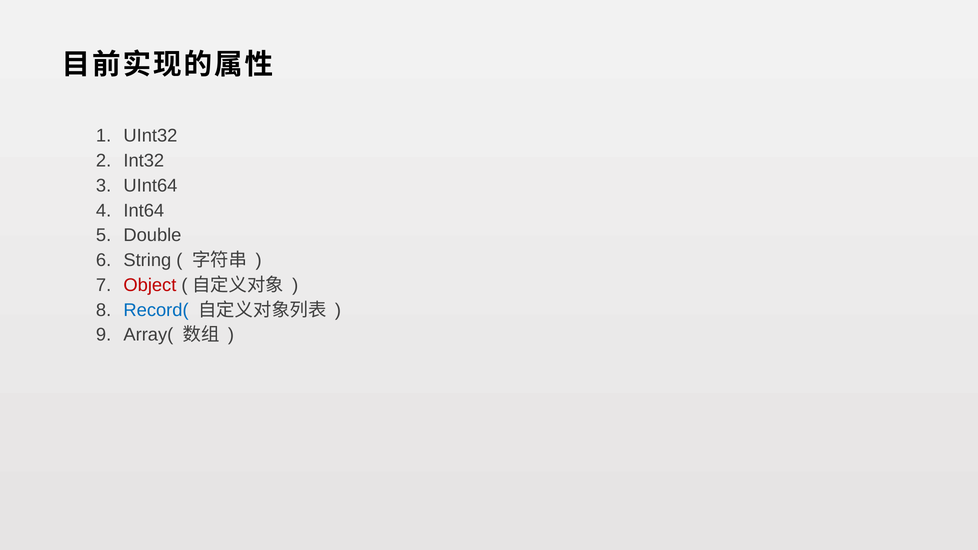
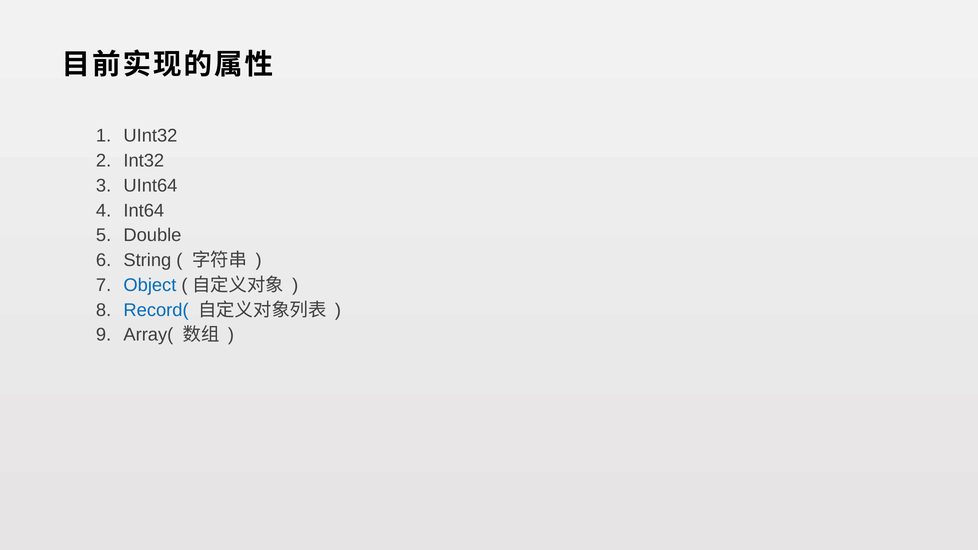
Object colour: red -> blue
